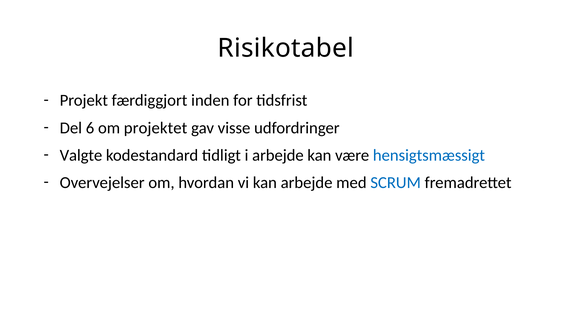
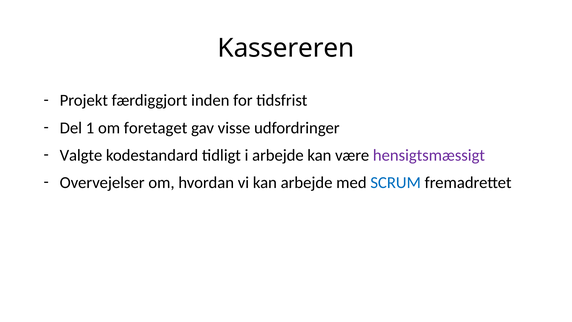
Risikotabel: Risikotabel -> Kassereren
6: 6 -> 1
projektet: projektet -> foretaget
hensigtsmæssigt colour: blue -> purple
